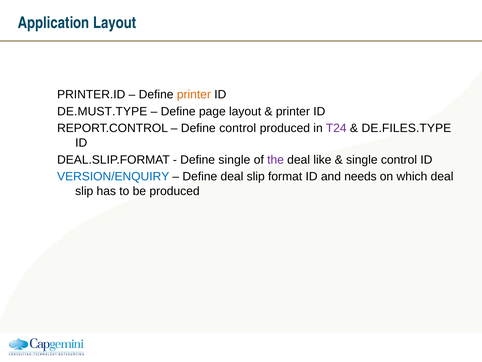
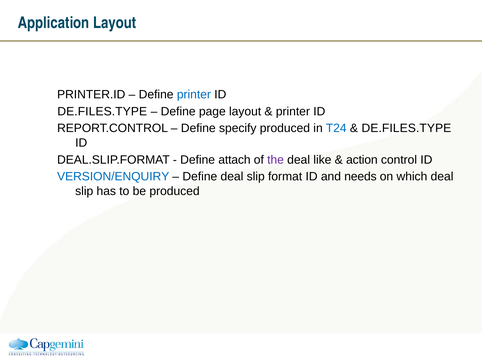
printer at (194, 94) colour: orange -> blue
DE.MUST.TYPE at (102, 111): DE.MUST.TYPE -> DE.FILES.TYPE
Define control: control -> specify
T24 colour: purple -> blue
Define single: single -> attach
single at (362, 159): single -> action
